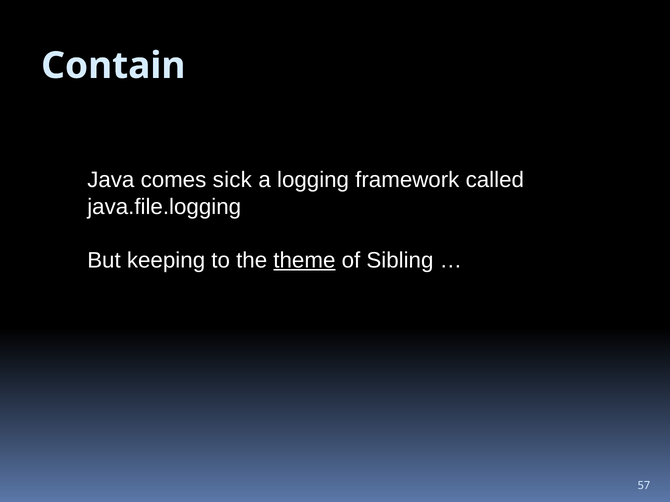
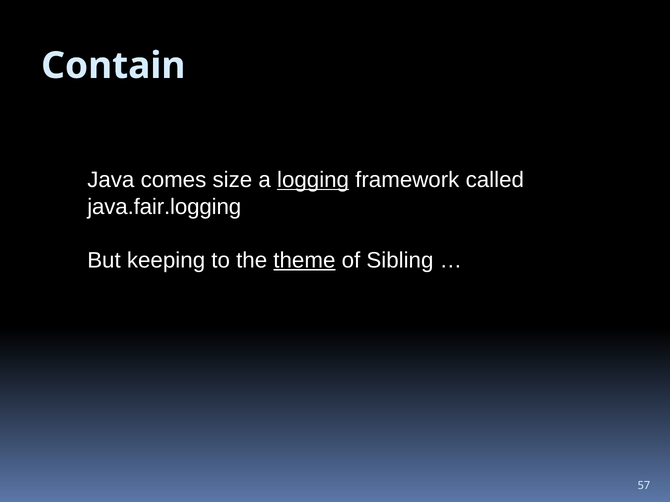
sick: sick -> size
logging underline: none -> present
java.file.logging: java.file.logging -> java.fair.logging
